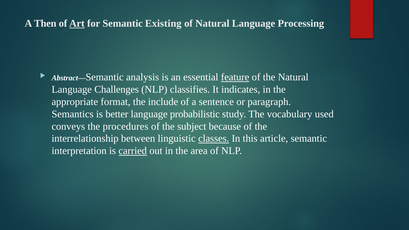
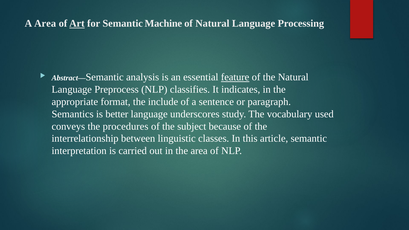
A Then: Then -> Area
Existing: Existing -> Machine
Challenges: Challenges -> Preprocess
probabilistic: probabilistic -> underscores
classes underline: present -> none
carried underline: present -> none
